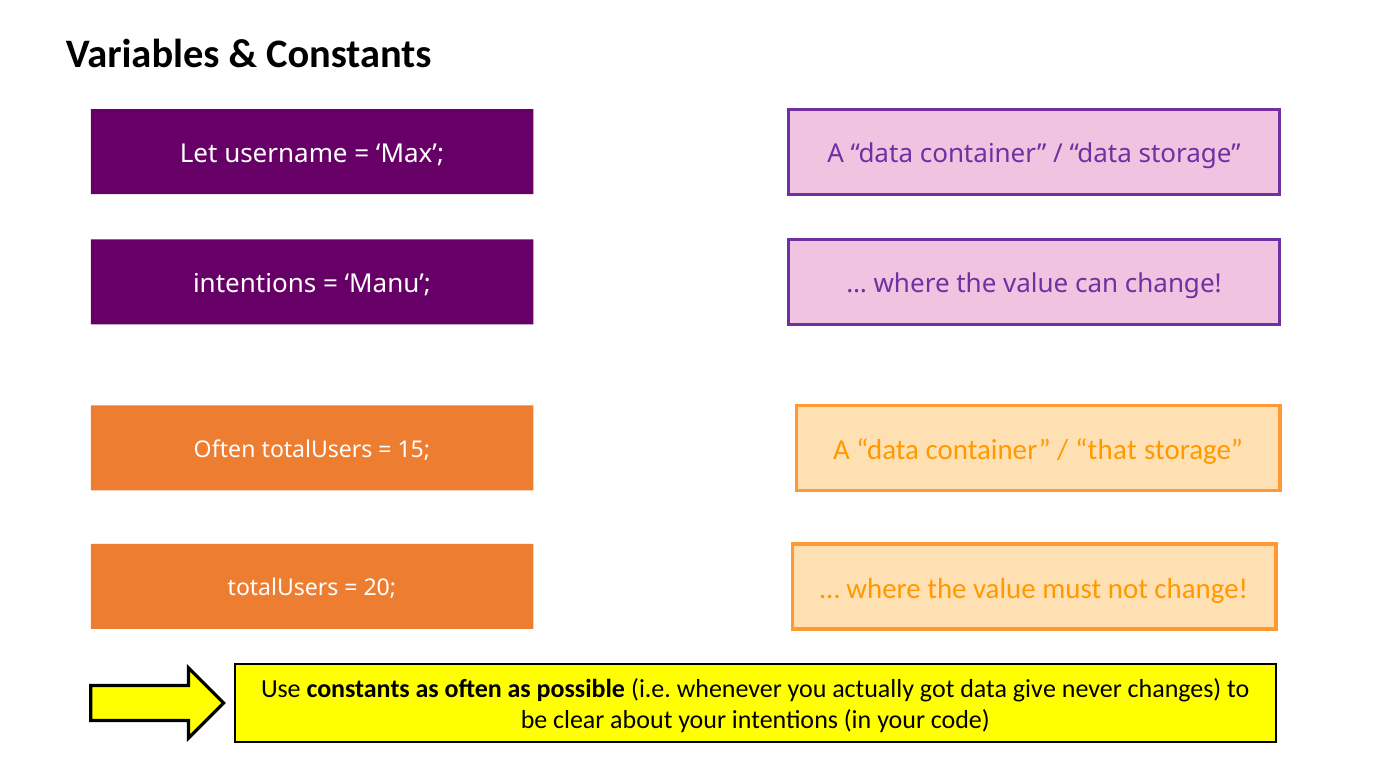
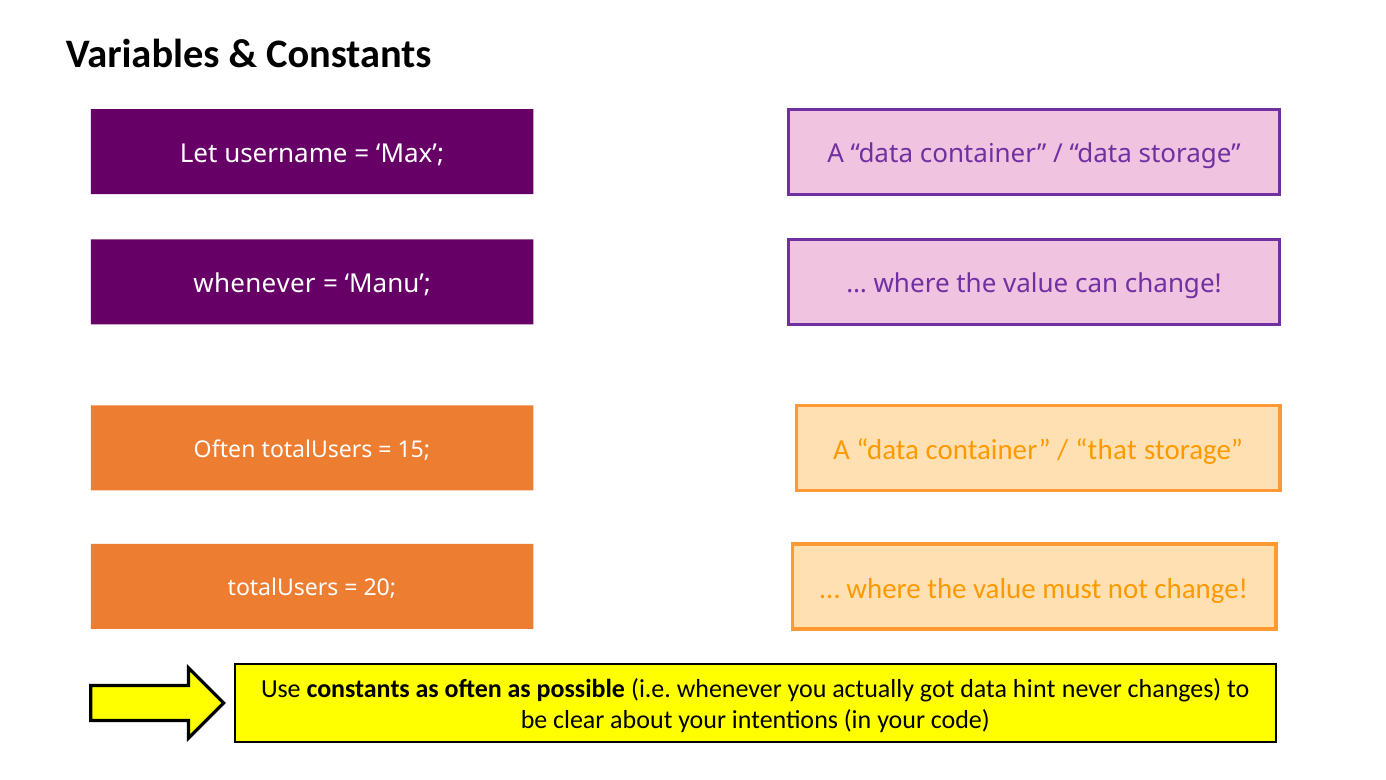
intentions at (255, 284): intentions -> whenever
give: give -> hint
